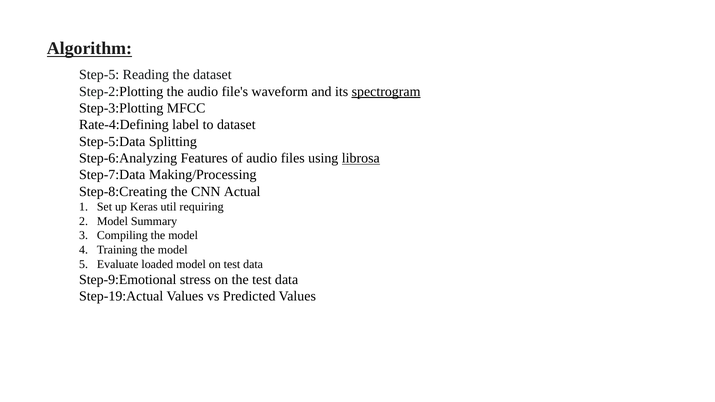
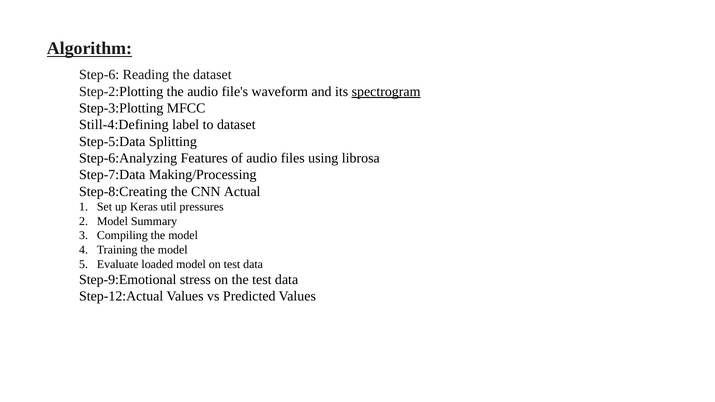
Step-5: Step-5 -> Step-6
Rate-4:Defining: Rate-4:Defining -> Still-4:Defining
librosa underline: present -> none
requiring: requiring -> pressures
Step-19:Actual: Step-19:Actual -> Step-12:Actual
